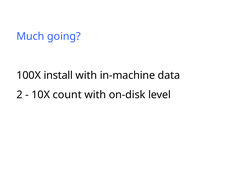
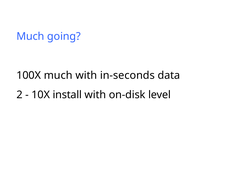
100X install: install -> much
in-machine: in-machine -> in-seconds
count: count -> install
